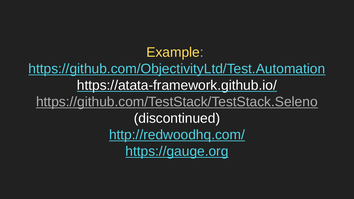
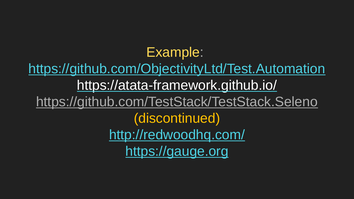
discontinued colour: white -> yellow
